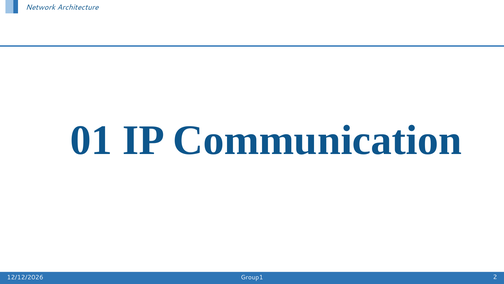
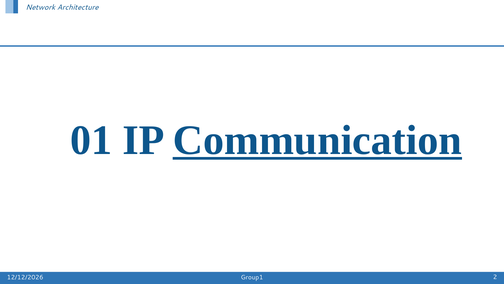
Communication underline: none -> present
